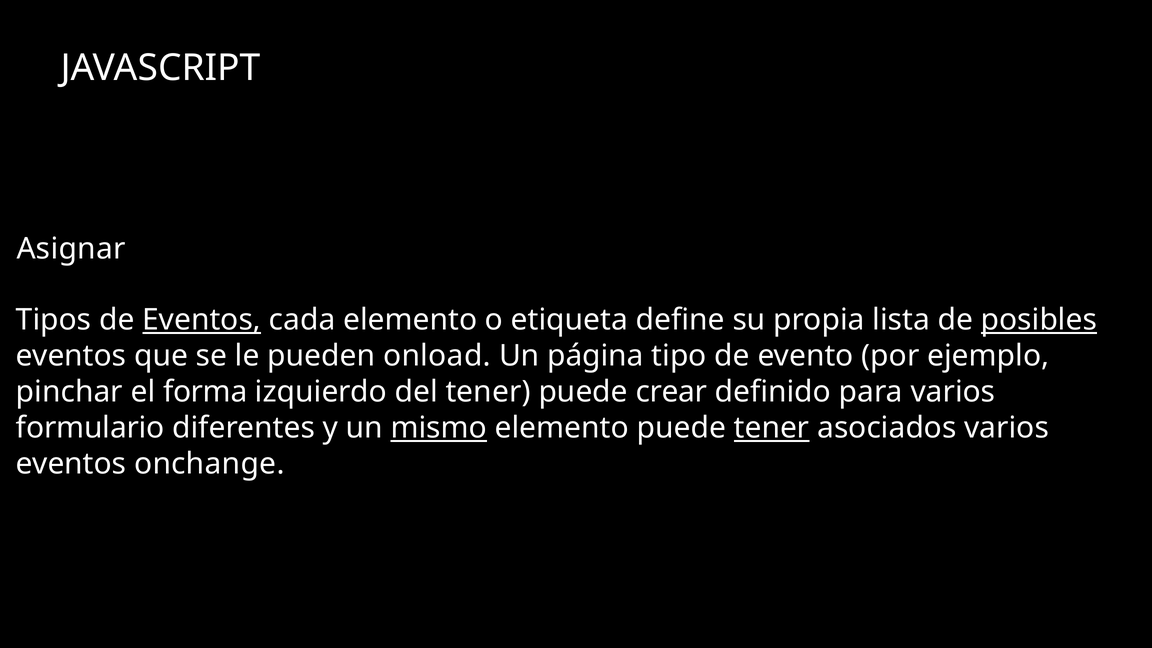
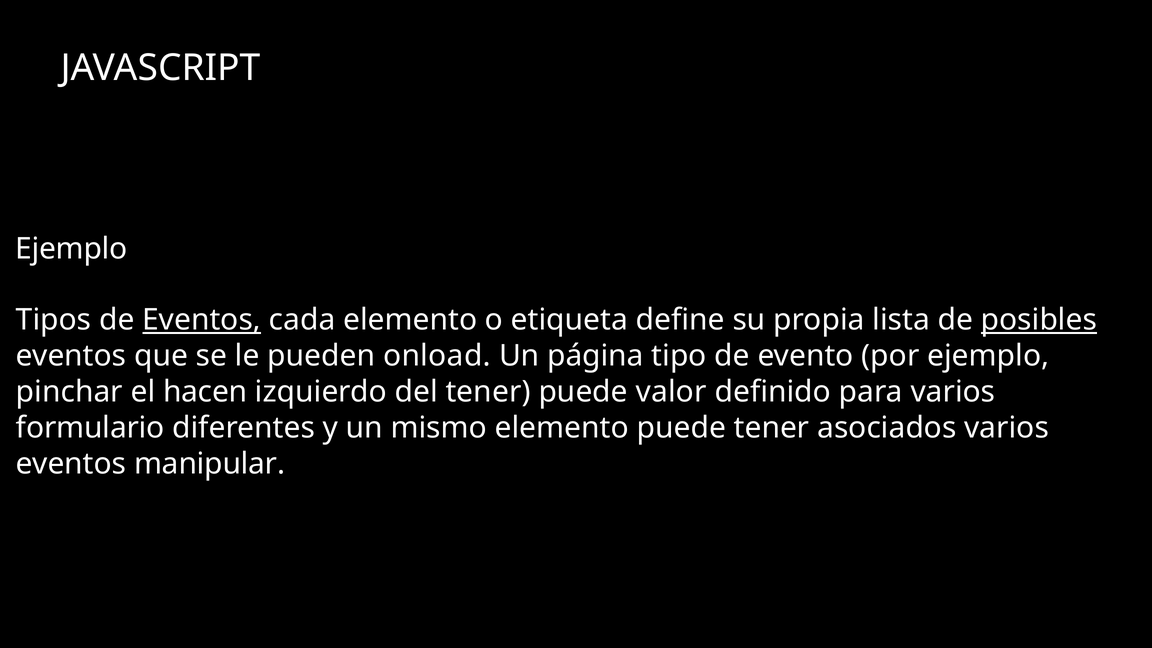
Asignar at (71, 249): Asignar -> Ejemplo
forma: forma -> hacen
crear: crear -> valor
mismo underline: present -> none
tener at (772, 428) underline: present -> none
onchange: onchange -> manipular
